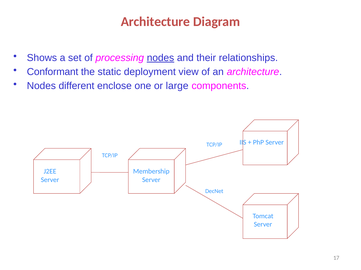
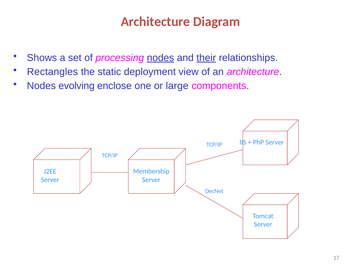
their underline: none -> present
Conformant: Conformant -> Rectangles
different: different -> evolving
